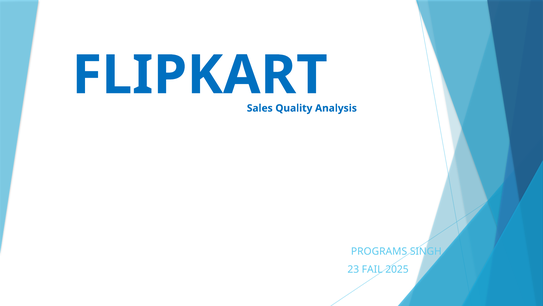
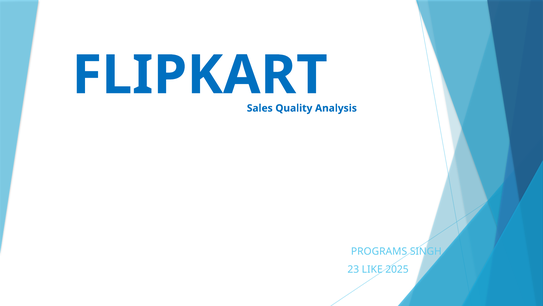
FAIL: FAIL -> LIKE
